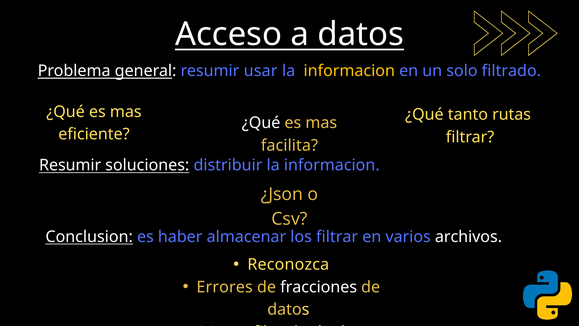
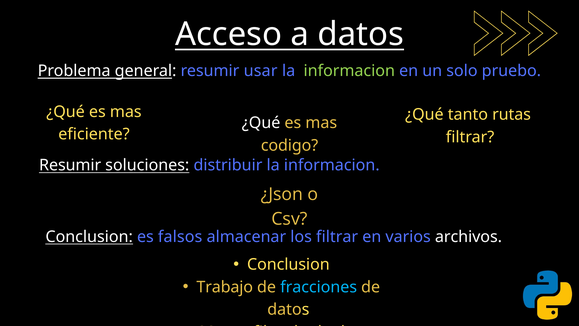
informacion at (349, 71) colour: yellow -> light green
solo filtrado: filtrado -> pruebo
facilita: facilita -> codigo
haber: haber -> falsos
Reconozca at (288, 264): Reconozca -> Conclusion
Errores: Errores -> Trabajo
fracciones colour: white -> light blue
